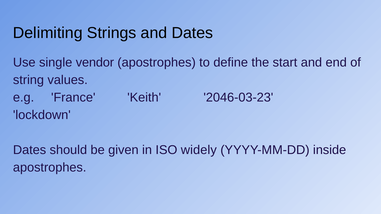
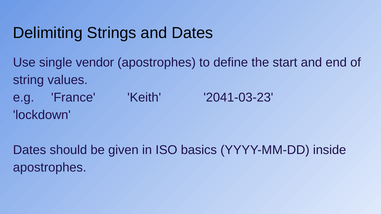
2046-03-23: 2046-03-23 -> 2041-03-23
widely: widely -> basics
